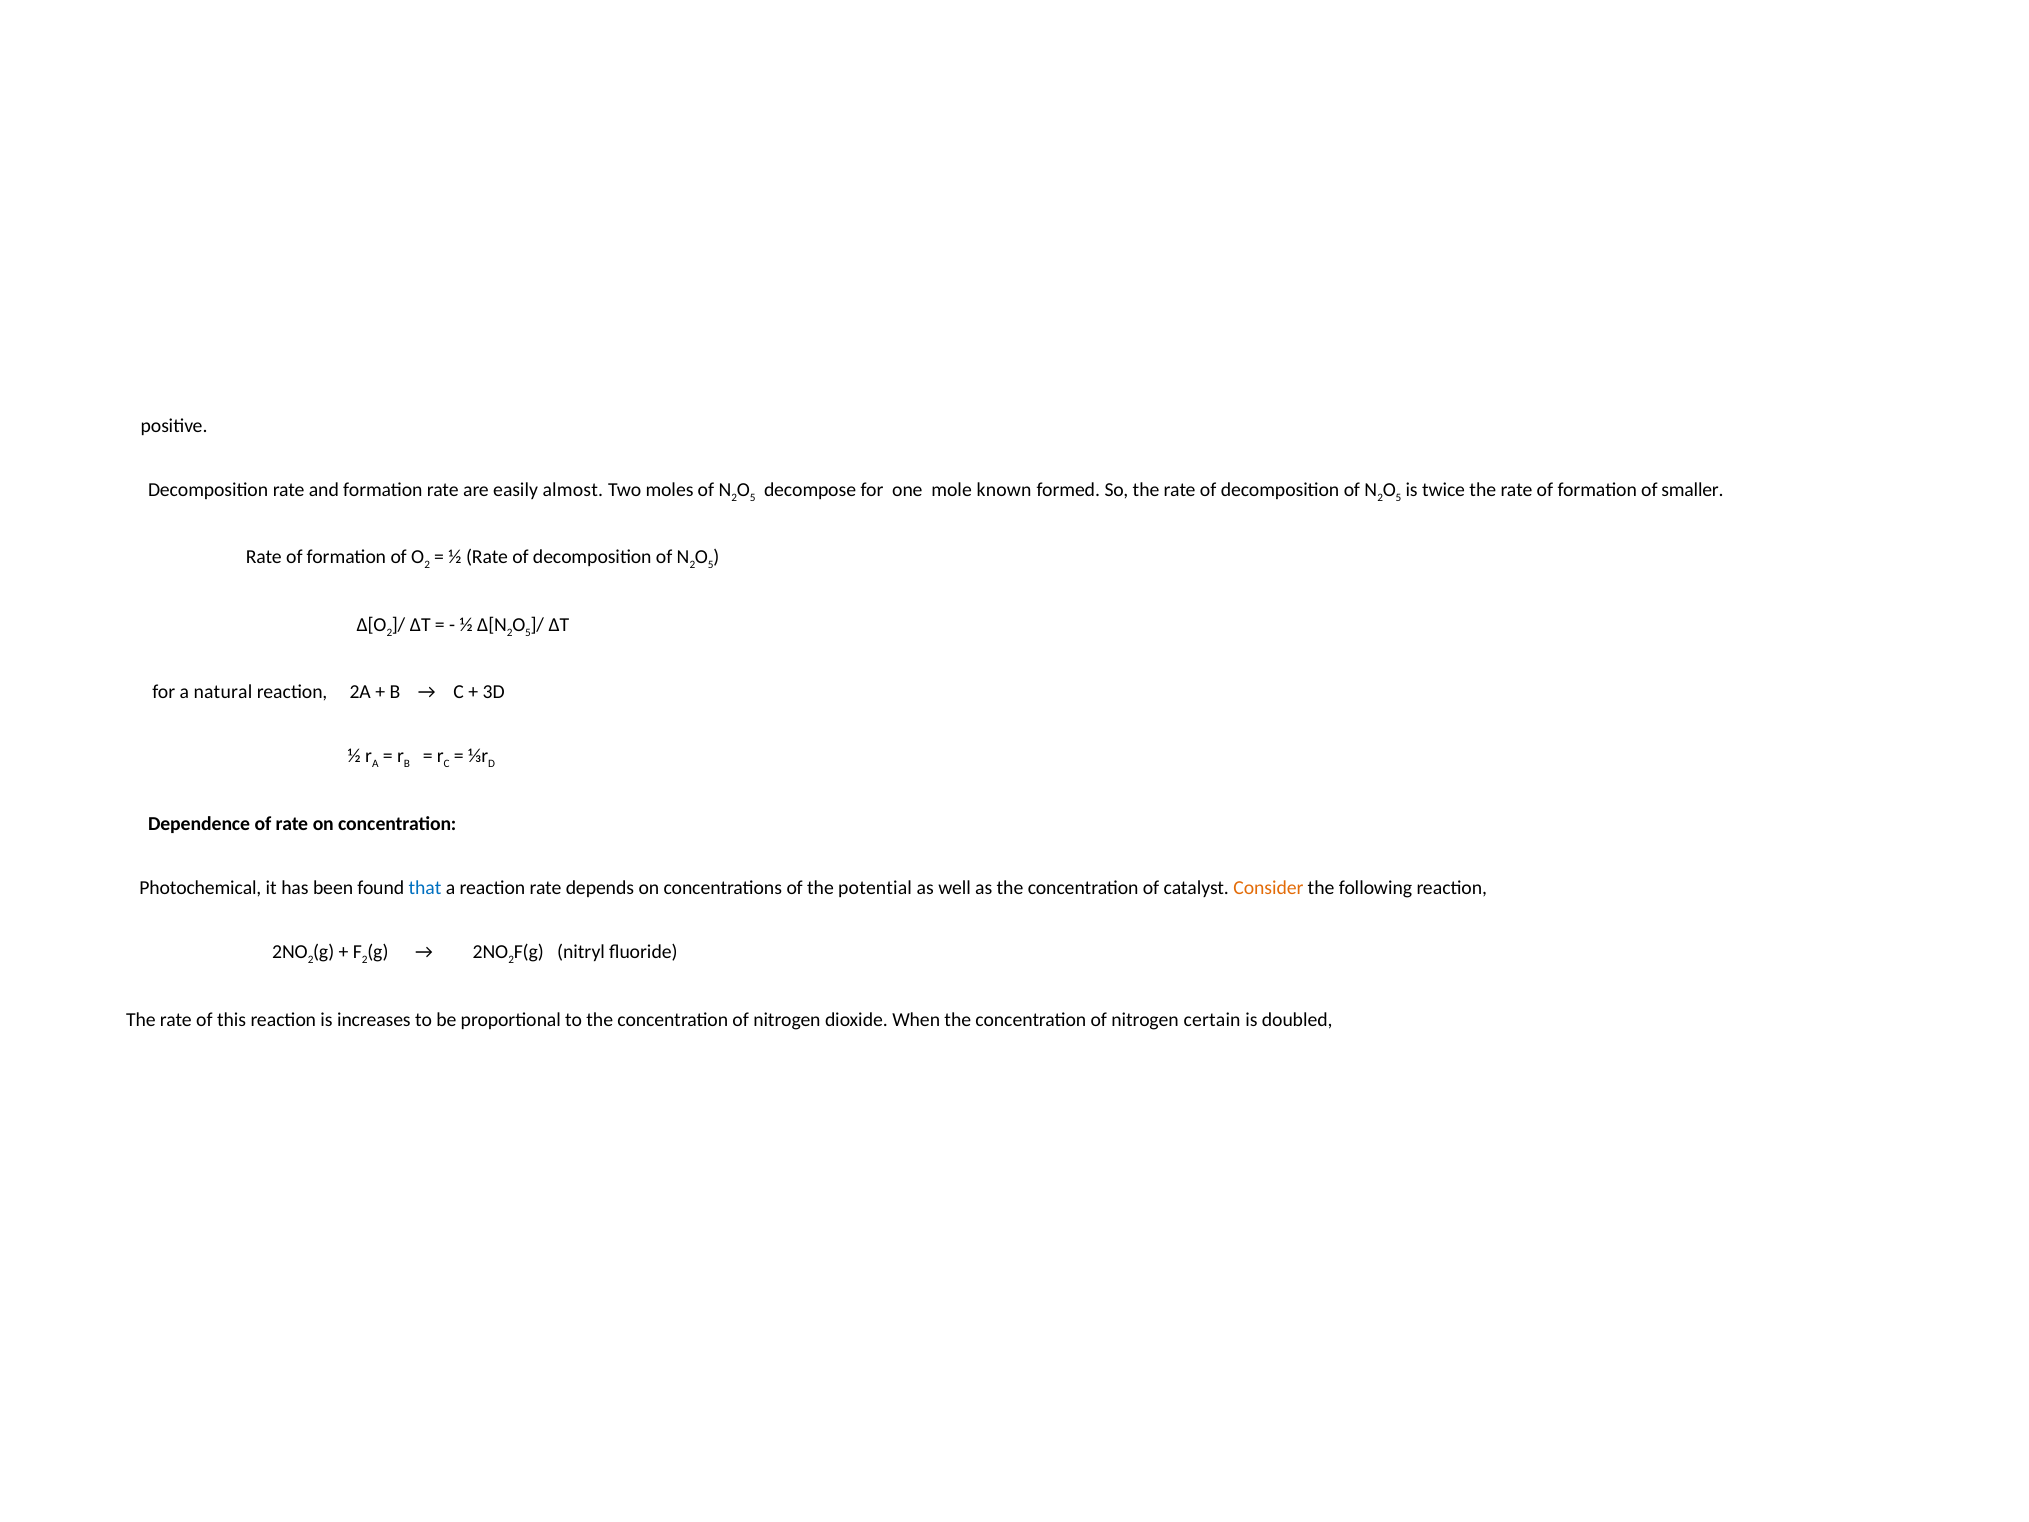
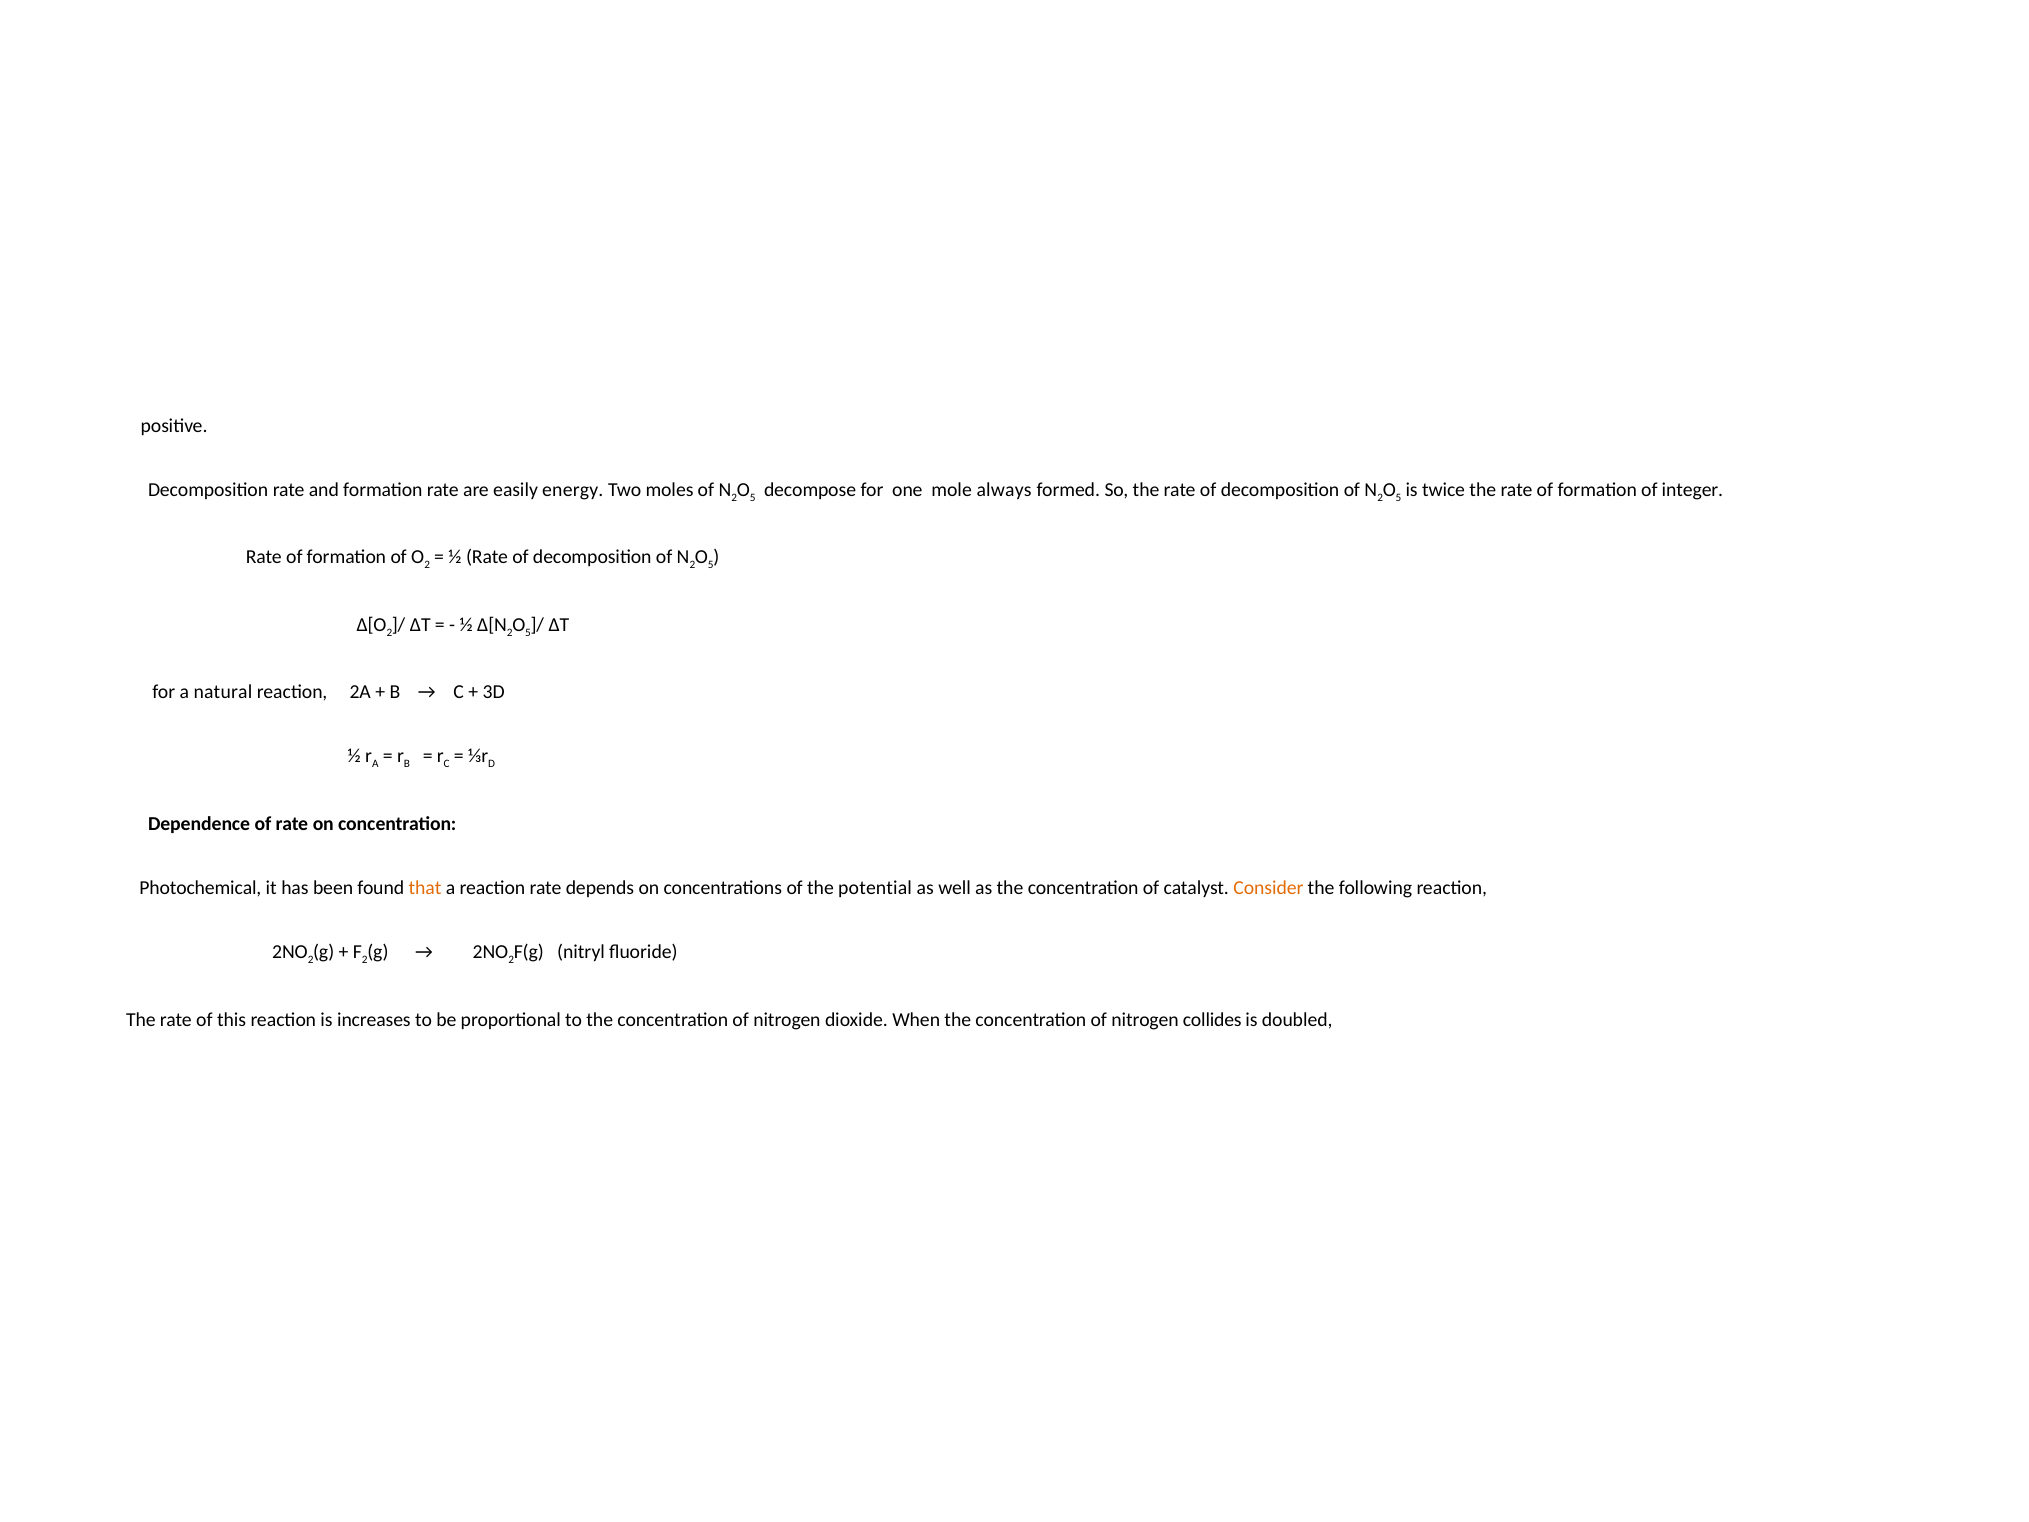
almost: almost -> energy
known: known -> always
smaller: smaller -> integer
that colour: blue -> orange
certain: certain -> collides
